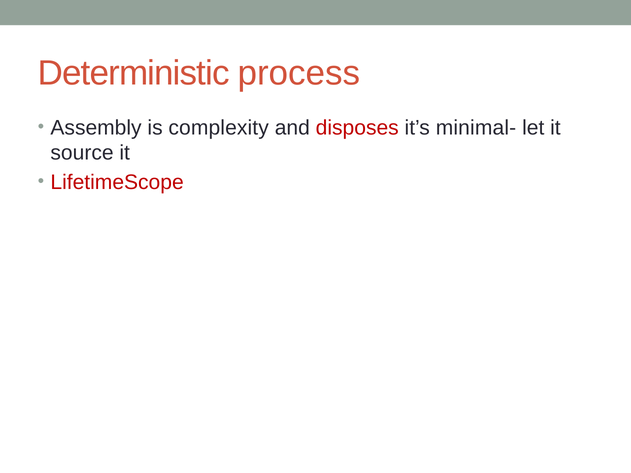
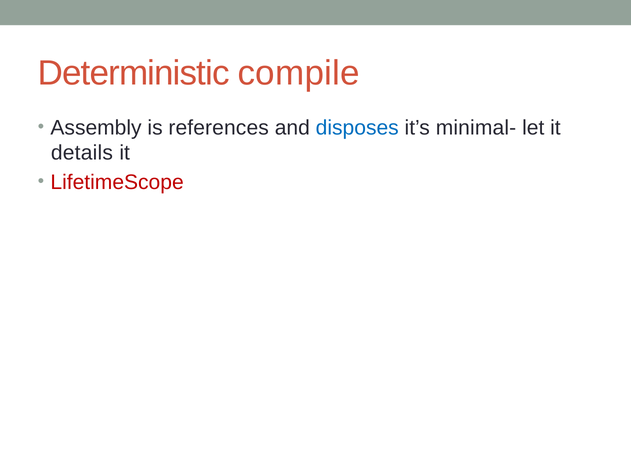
process: process -> compile
complexity: complexity -> references
disposes colour: red -> blue
source: source -> details
